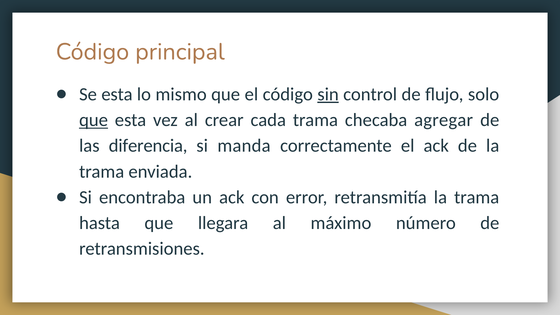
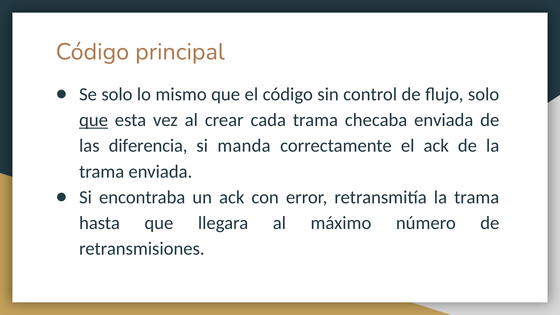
Se esta: esta -> solo
sin underline: present -> none
checaba agregar: agregar -> enviada
